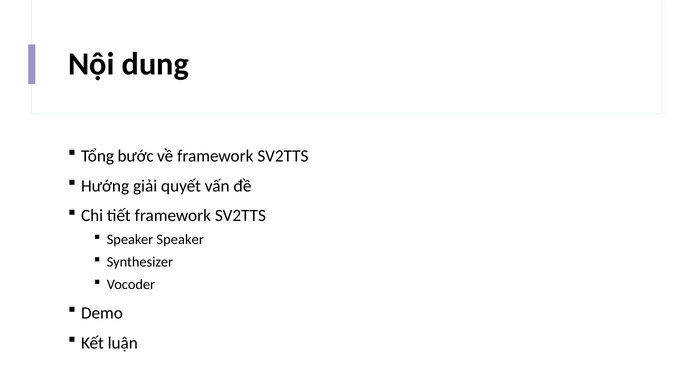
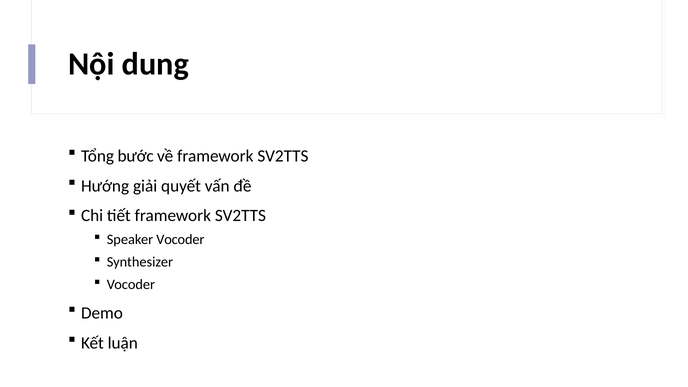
Speaker Speaker: Speaker -> Vocoder
